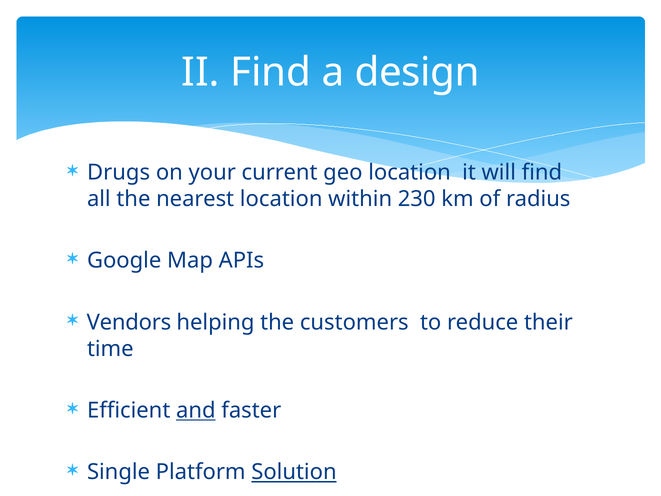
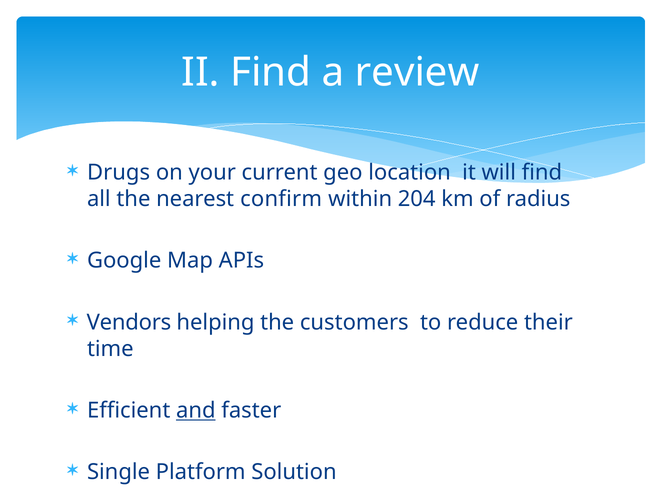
design: design -> review
nearest location: location -> confirm
230: 230 -> 204
Solution underline: present -> none
